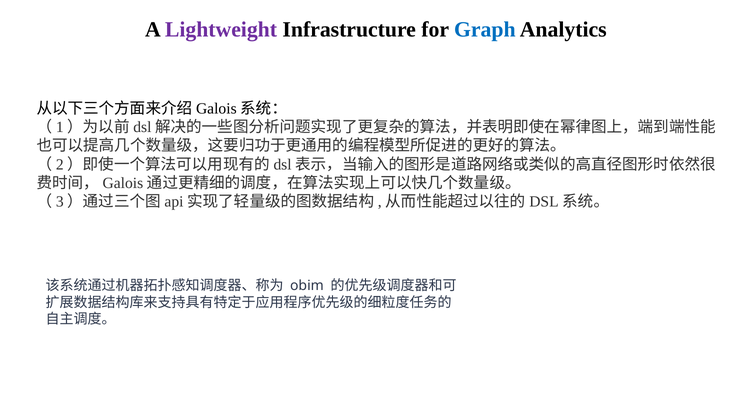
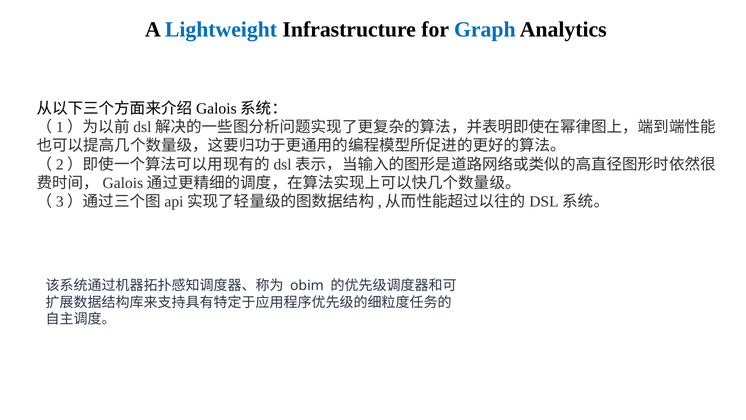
Lightweight colour: purple -> blue
